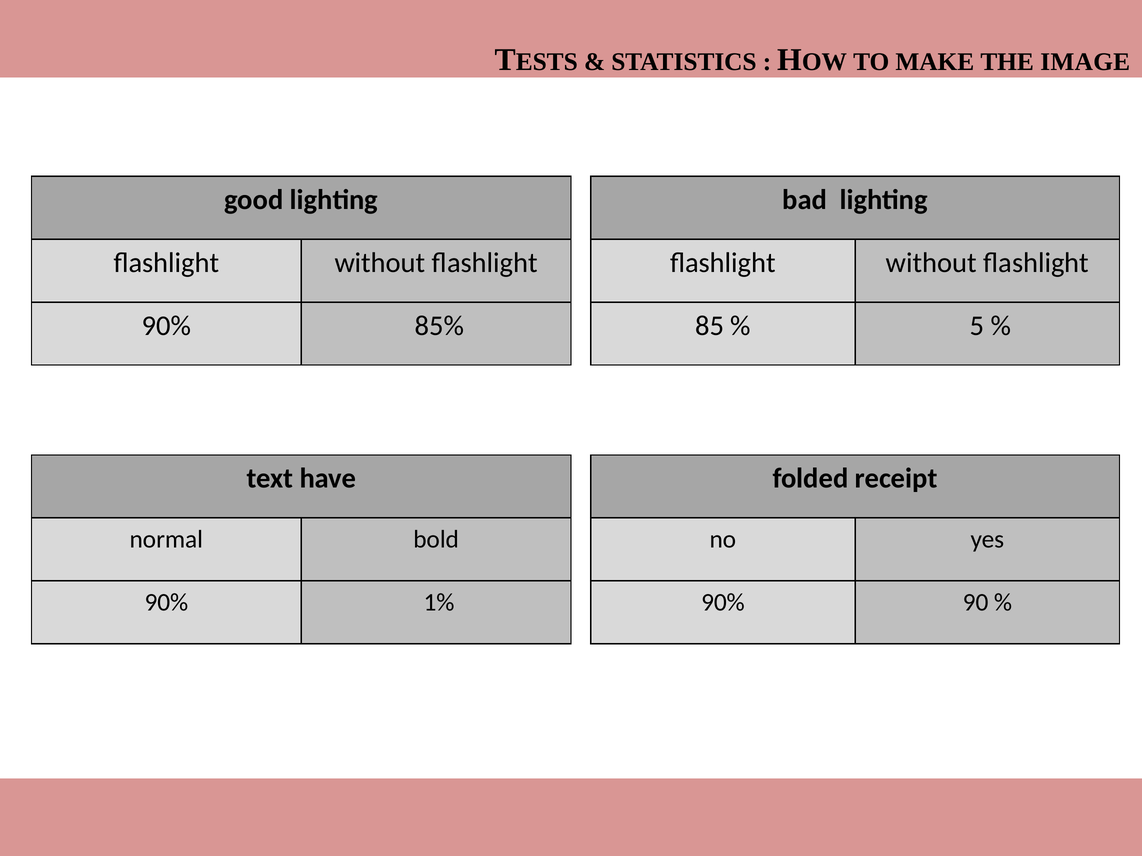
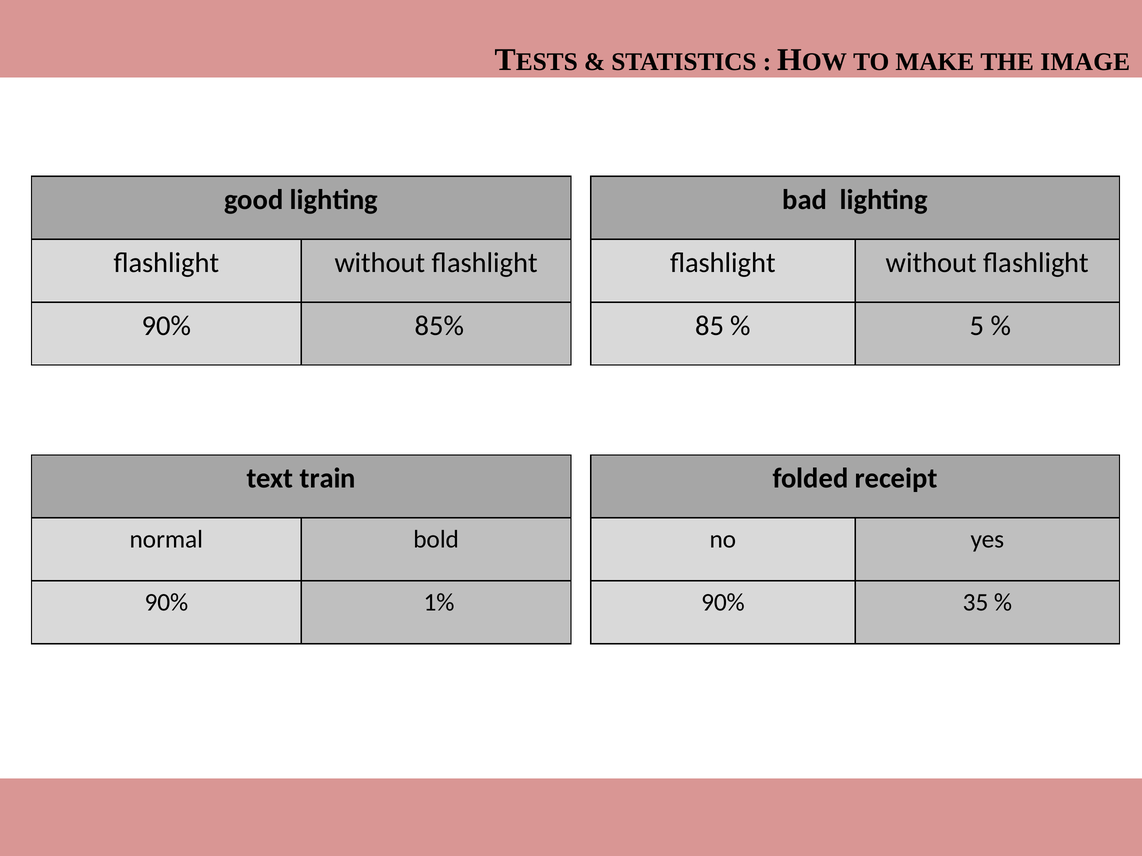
have: have -> train
90: 90 -> 35
